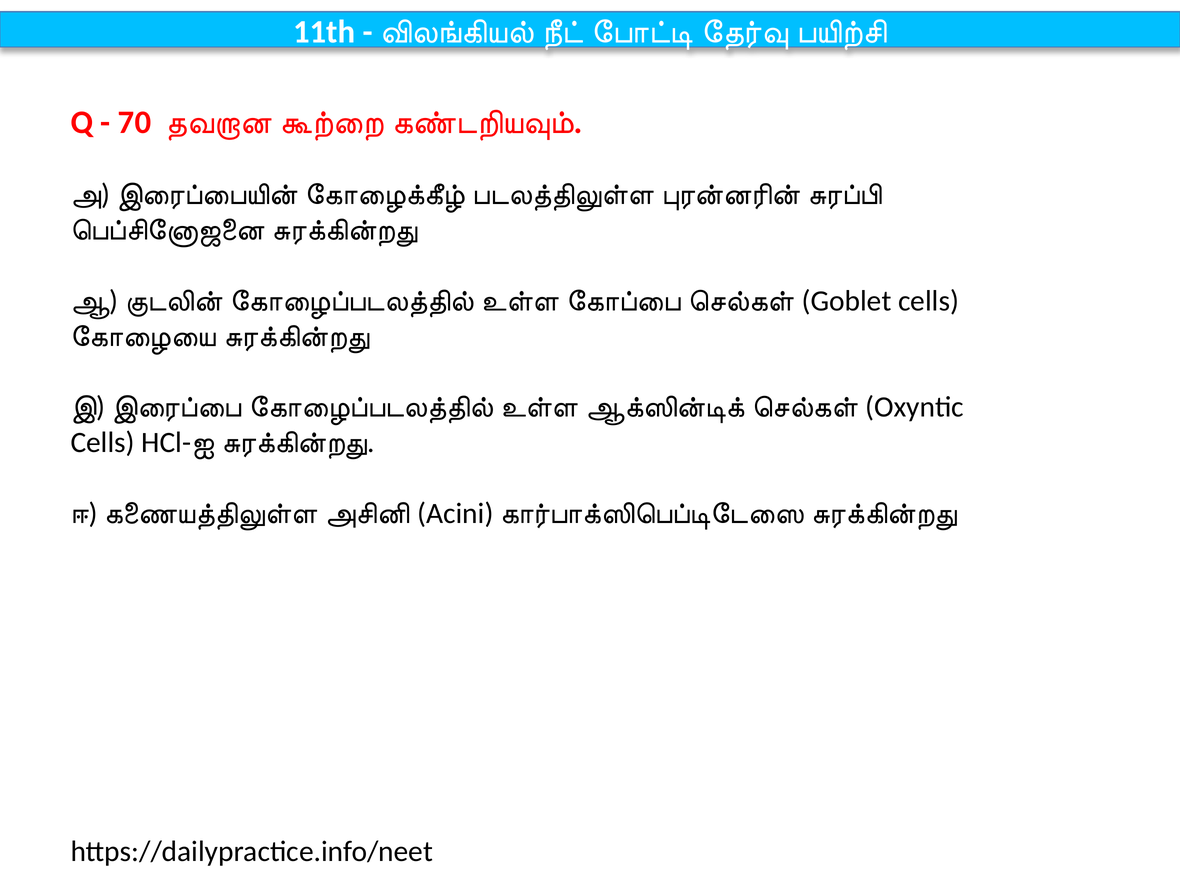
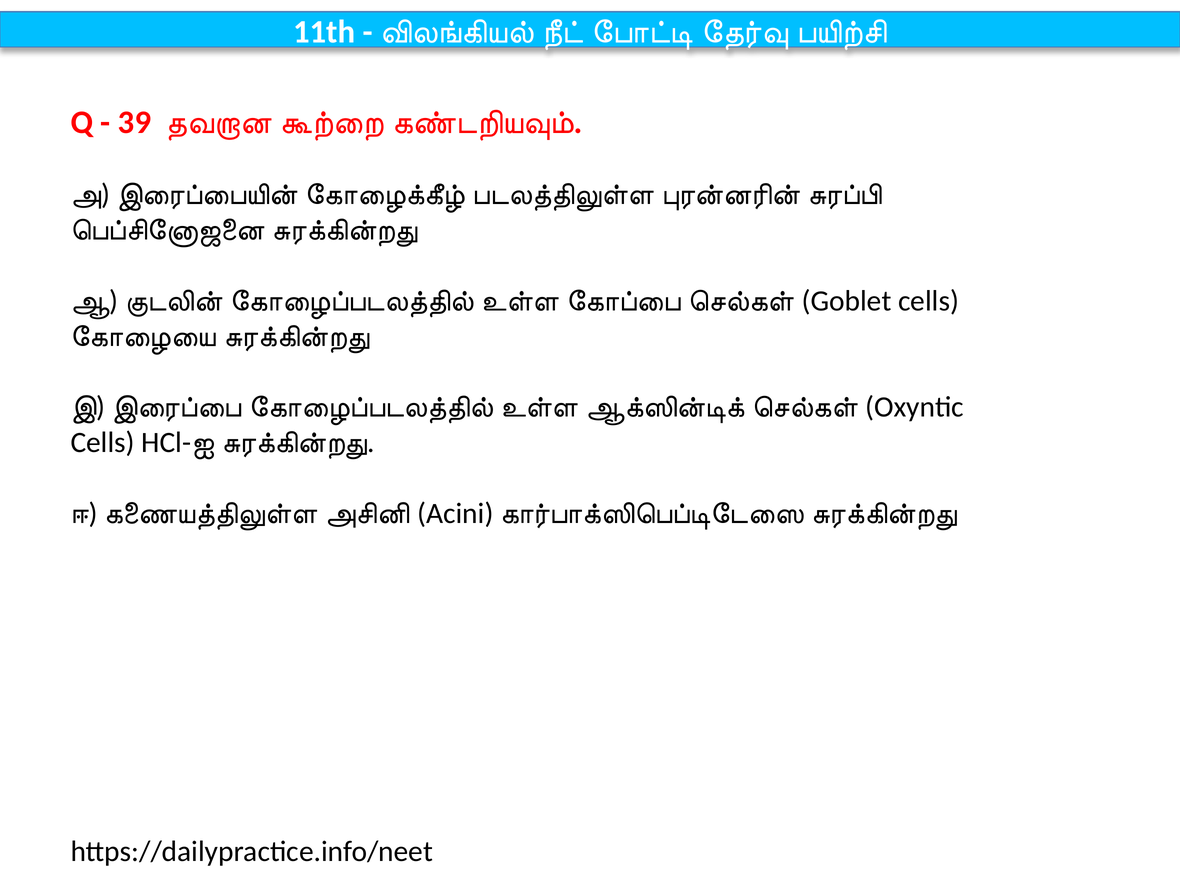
70: 70 -> 39
